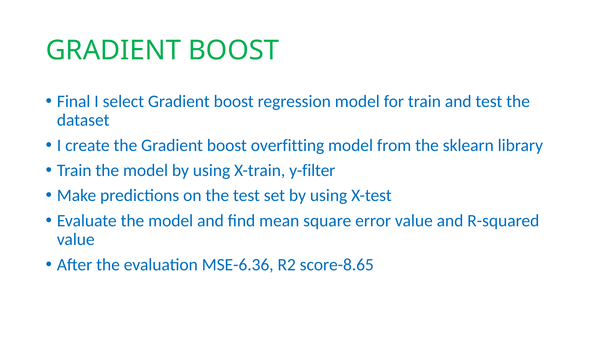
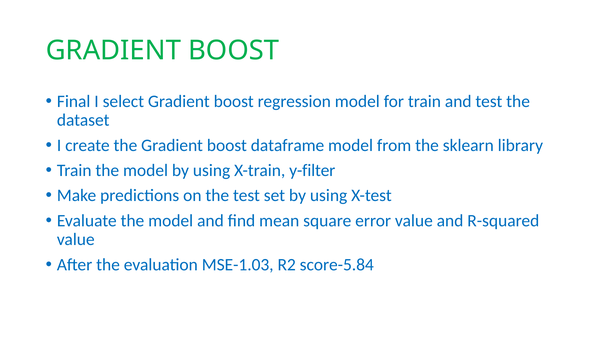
overfitting: overfitting -> dataframe
MSE-6.36: MSE-6.36 -> MSE-1.03
score-8.65: score-8.65 -> score-5.84
